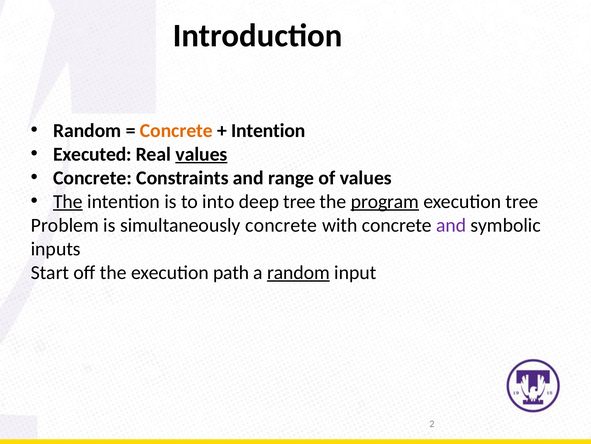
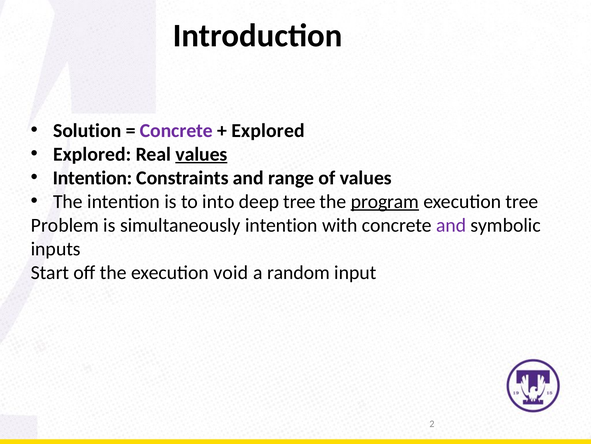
Random at (87, 130): Random -> Solution
Concrete at (176, 130) colour: orange -> purple
Intention at (268, 130): Intention -> Explored
Executed at (92, 154): Executed -> Explored
Concrete at (92, 178): Concrete -> Intention
The at (68, 201) underline: present -> none
simultaneously concrete: concrete -> intention
path: path -> void
random at (298, 272) underline: present -> none
